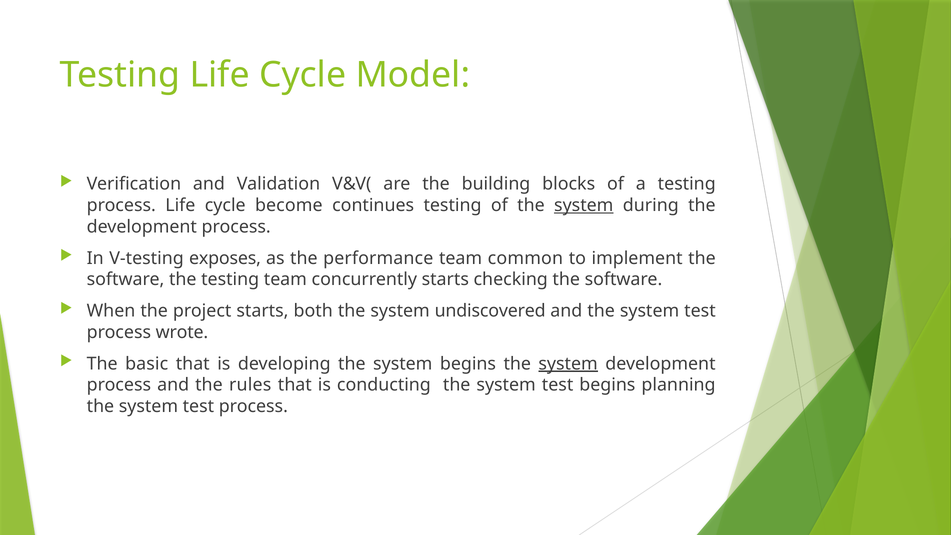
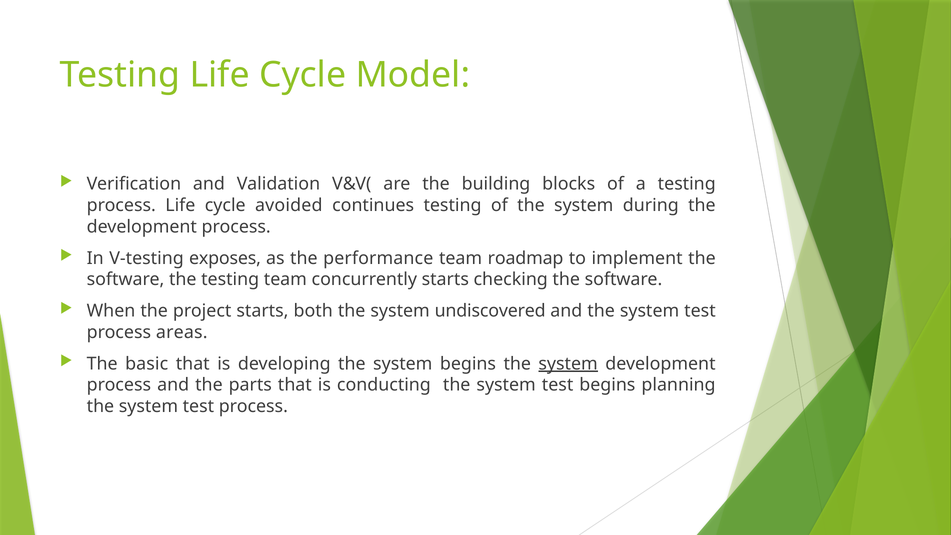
become: become -> avoided
system at (584, 205) underline: present -> none
common: common -> roadmap
wrote: wrote -> areas
rules: rules -> parts
